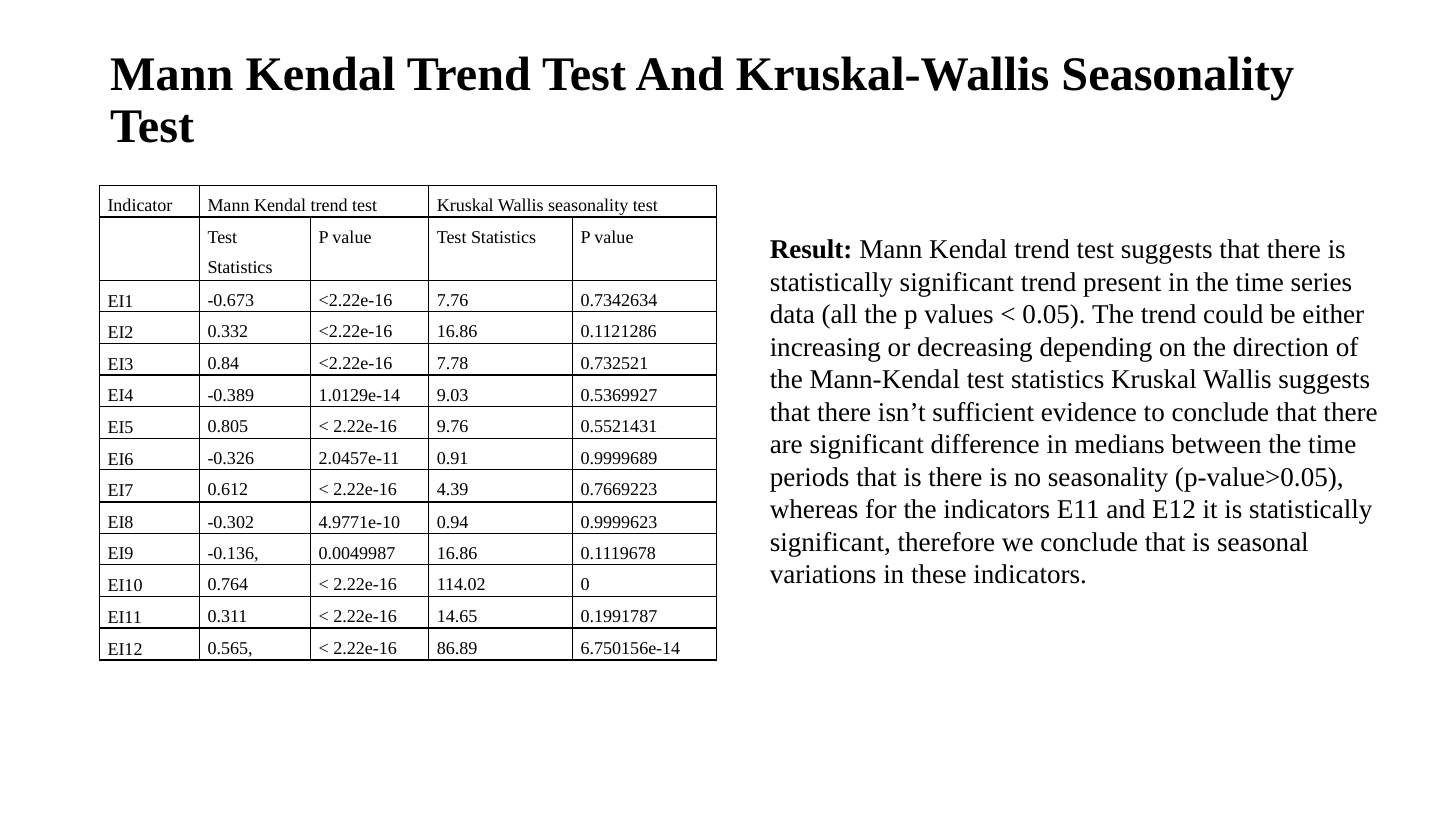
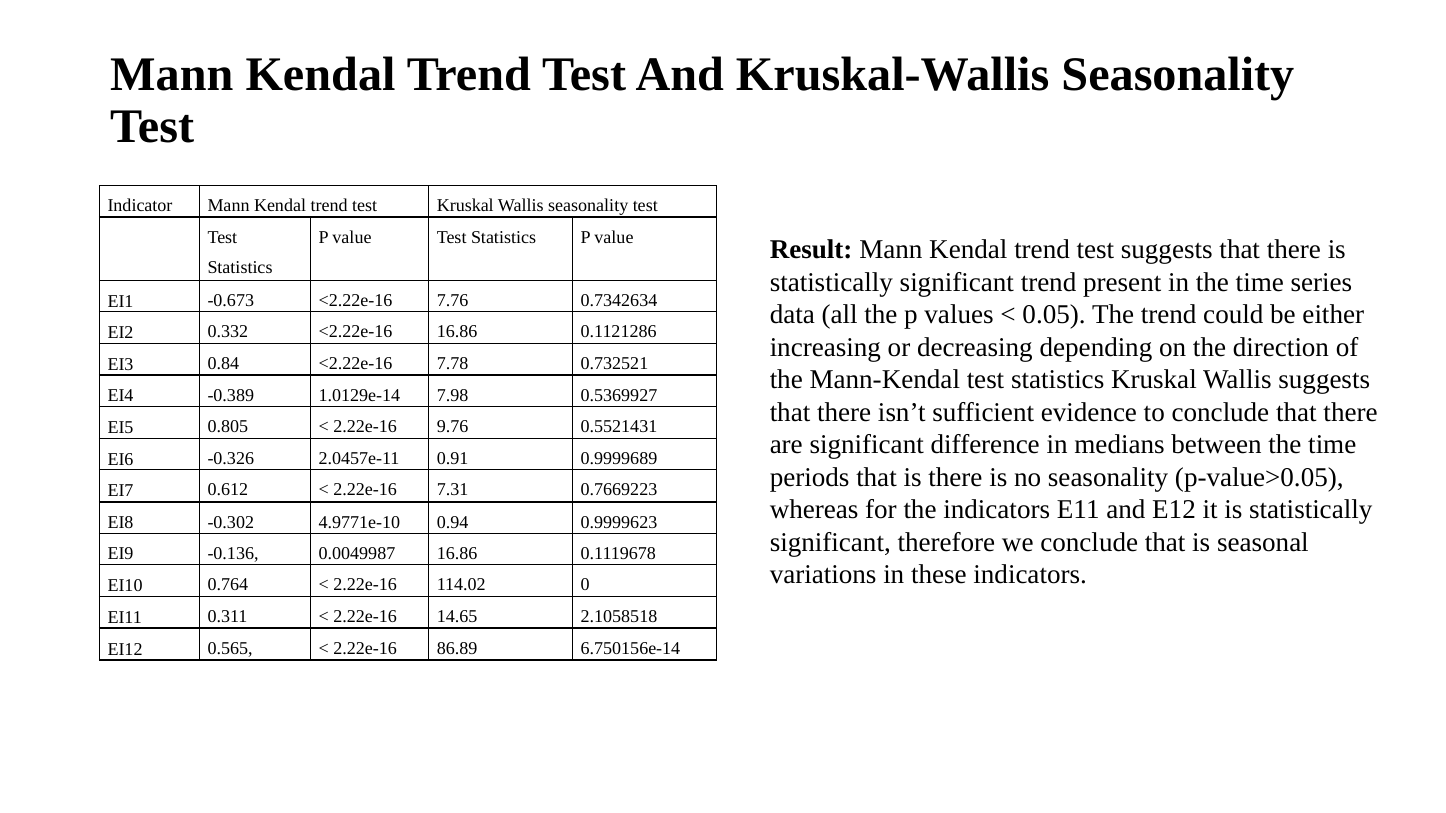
9.03: 9.03 -> 7.98
4.39: 4.39 -> 7.31
0.1991787: 0.1991787 -> 2.1058518
